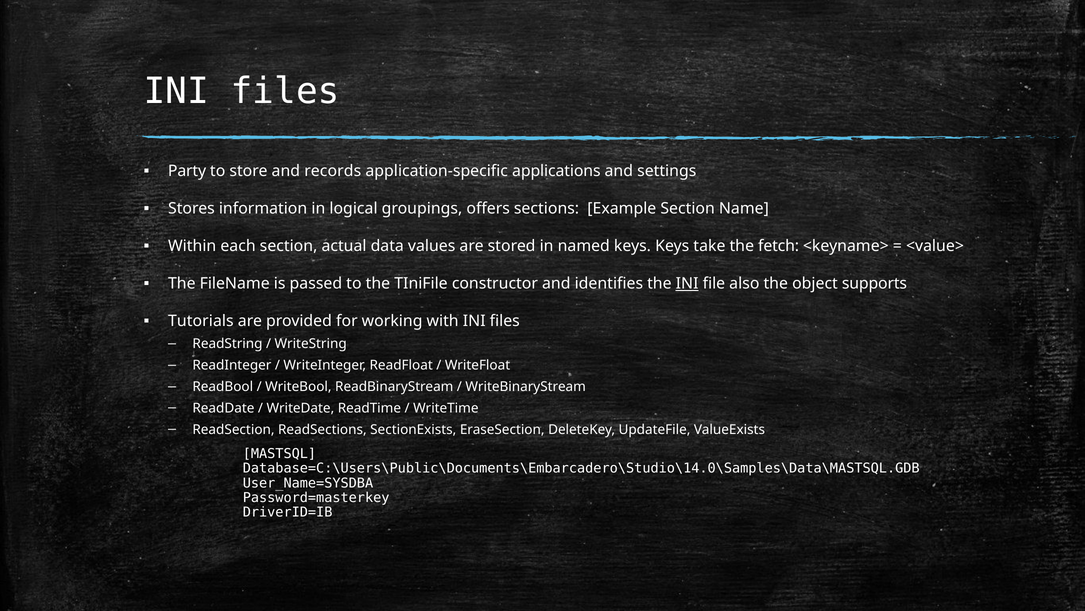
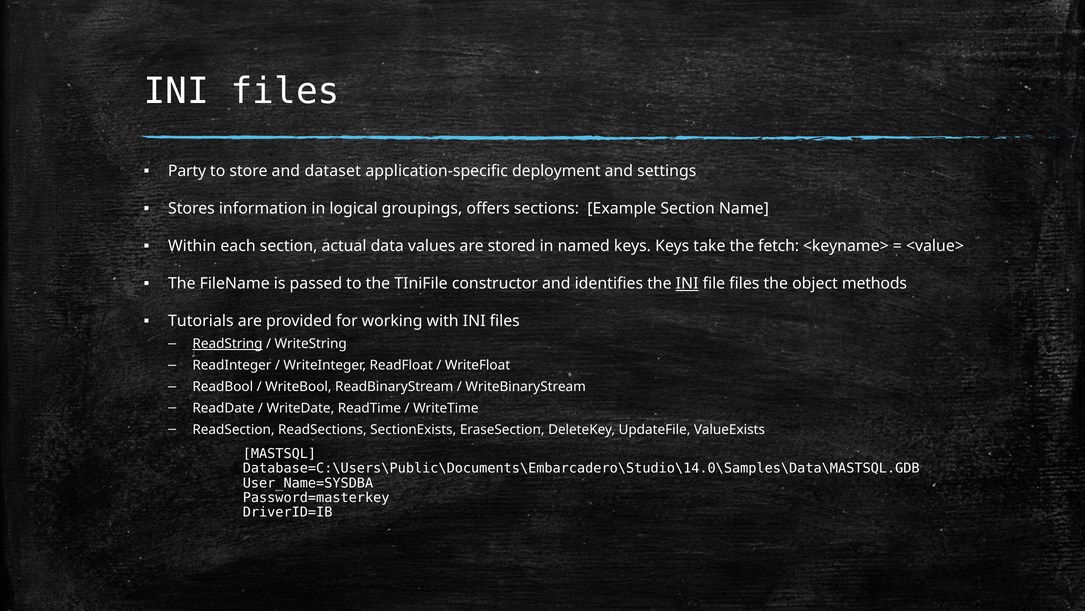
records: records -> dataset
applications: applications -> deployment
file also: also -> files
supports: supports -> methods
ReadString underline: none -> present
